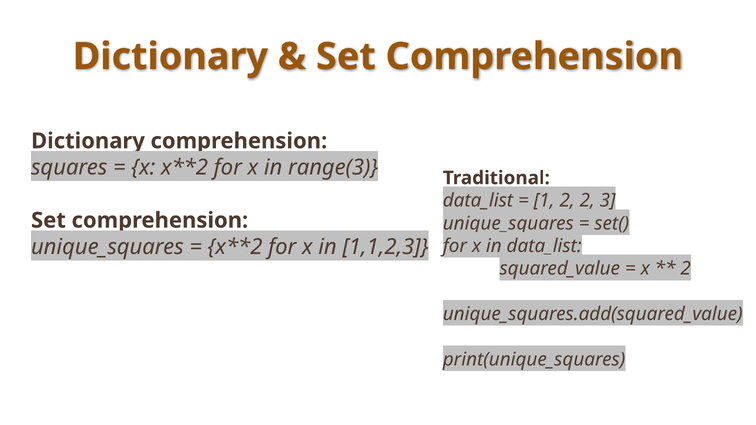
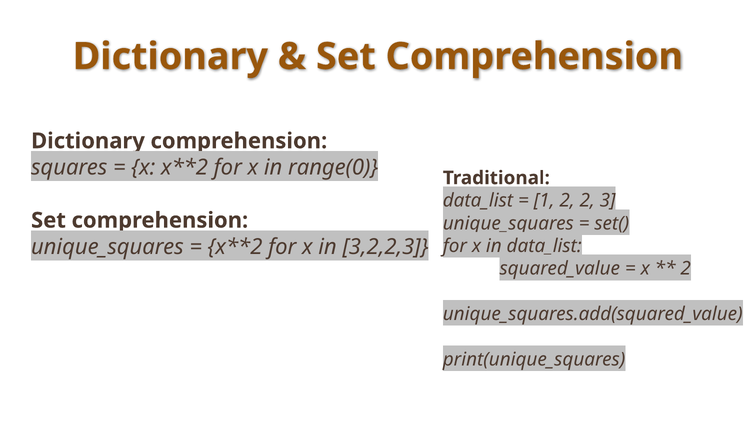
range(3: range(3 -> range(0
1,1,2,3: 1,1,2,3 -> 3,2,2,3
